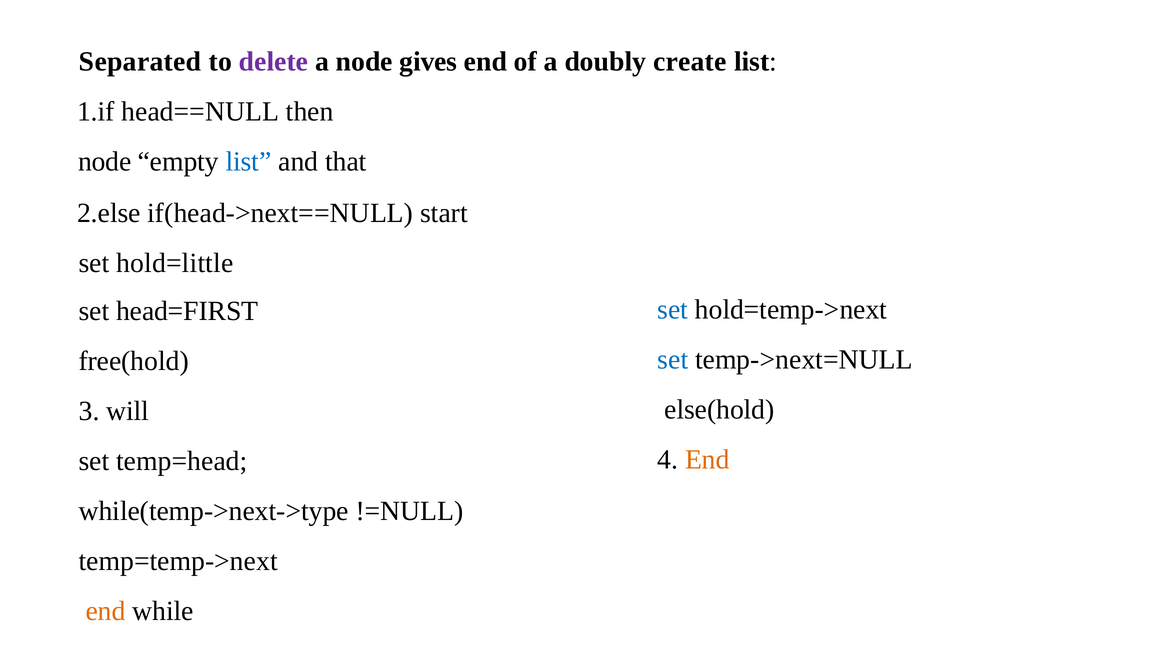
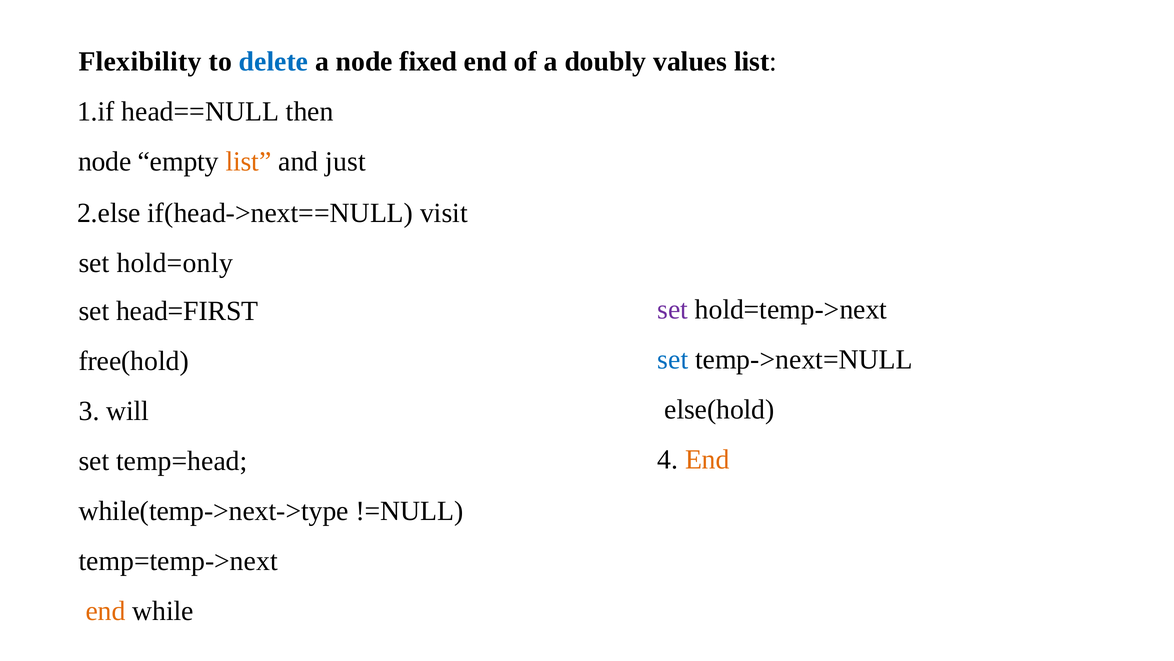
Separated: Separated -> Flexibility
delete colour: purple -> blue
gives: gives -> fixed
create: create -> values
list at (248, 161) colour: blue -> orange
that: that -> just
start: start -> visit
hold=little: hold=little -> hold=only
set at (673, 309) colour: blue -> purple
